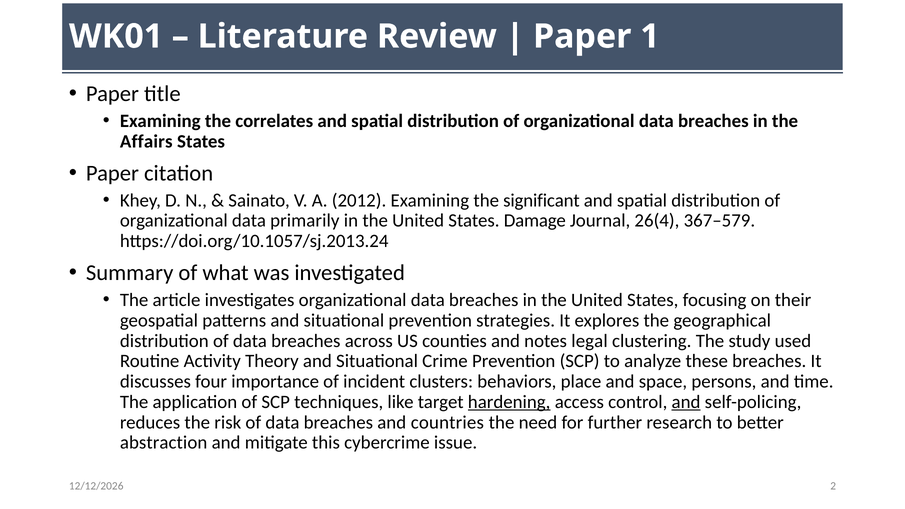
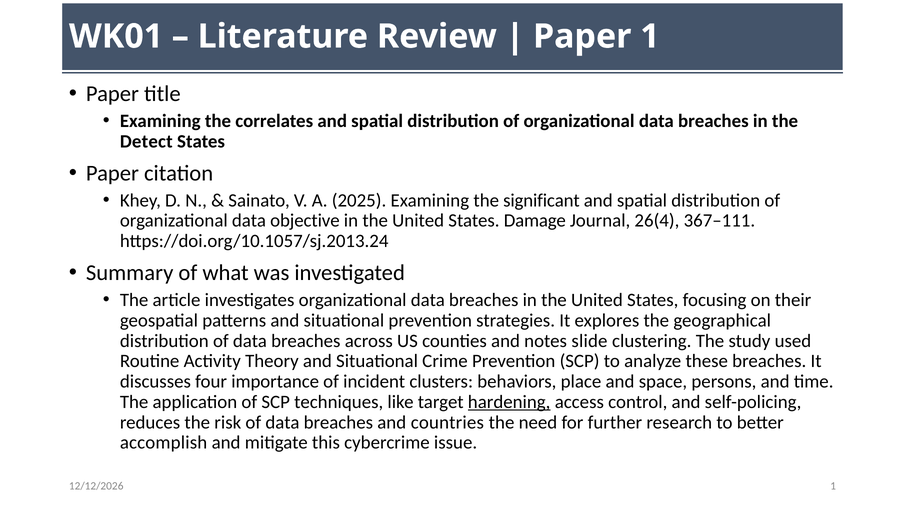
Affairs: Affairs -> Detect
2012: 2012 -> 2025
primarily: primarily -> objective
367–579: 367–579 -> 367–111
legal: legal -> slide
and at (686, 402) underline: present -> none
abstraction: abstraction -> accomplish
2 at (833, 486): 2 -> 1
